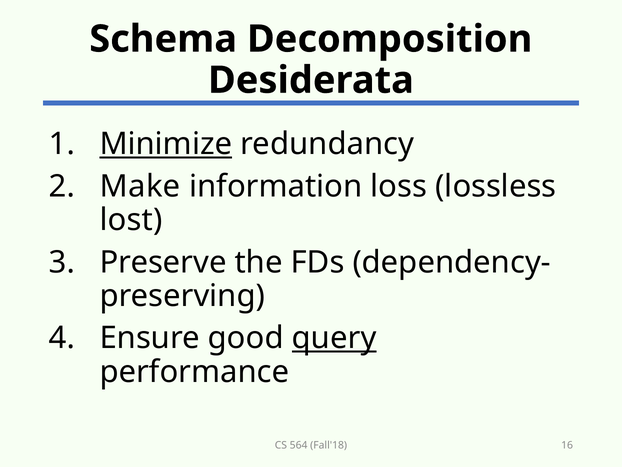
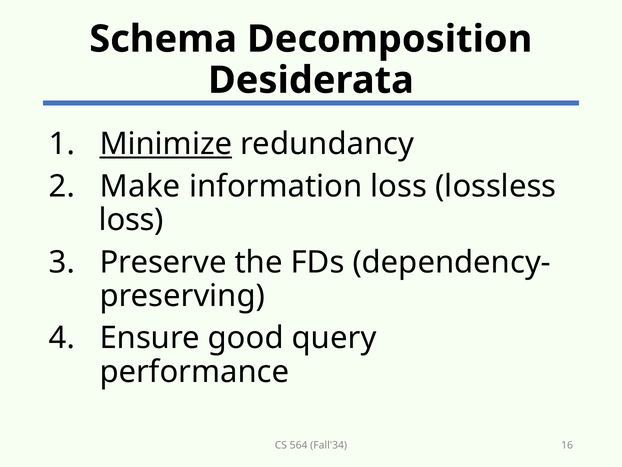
lost at (131, 220): lost -> loss
query underline: present -> none
Fall'18: Fall'18 -> Fall'34
